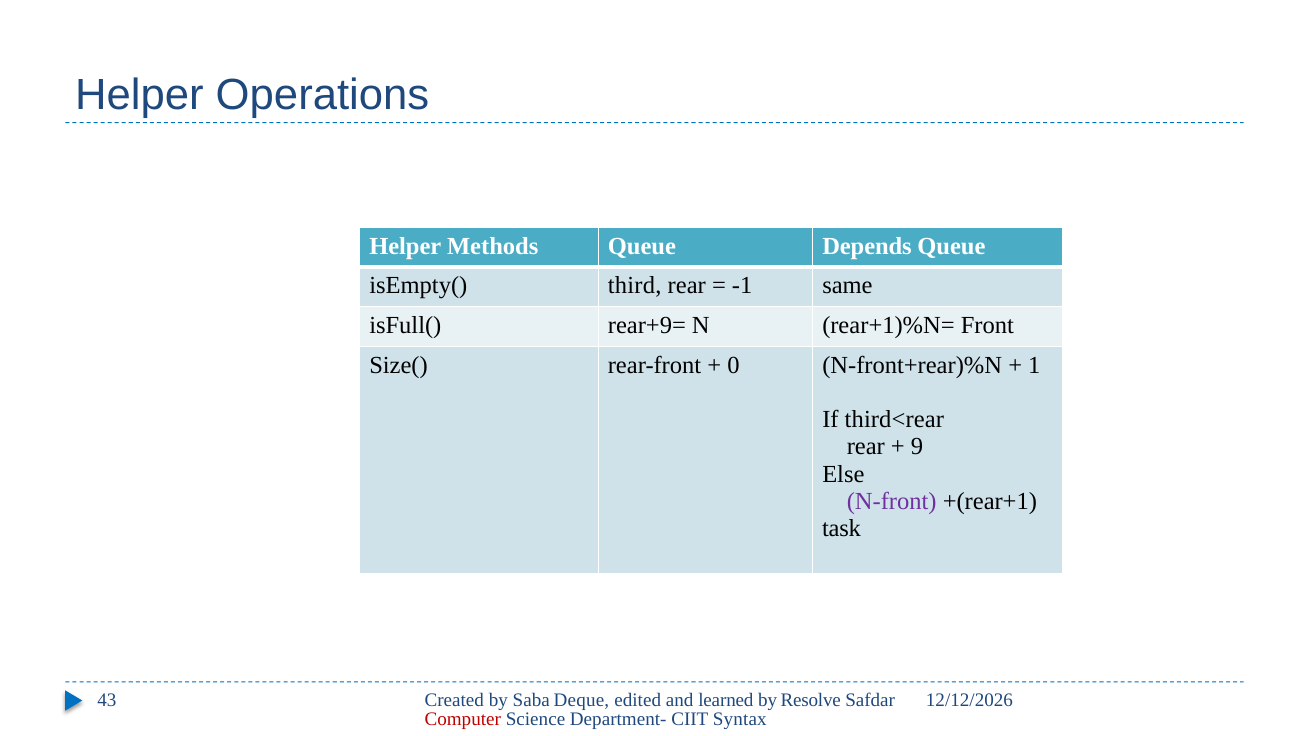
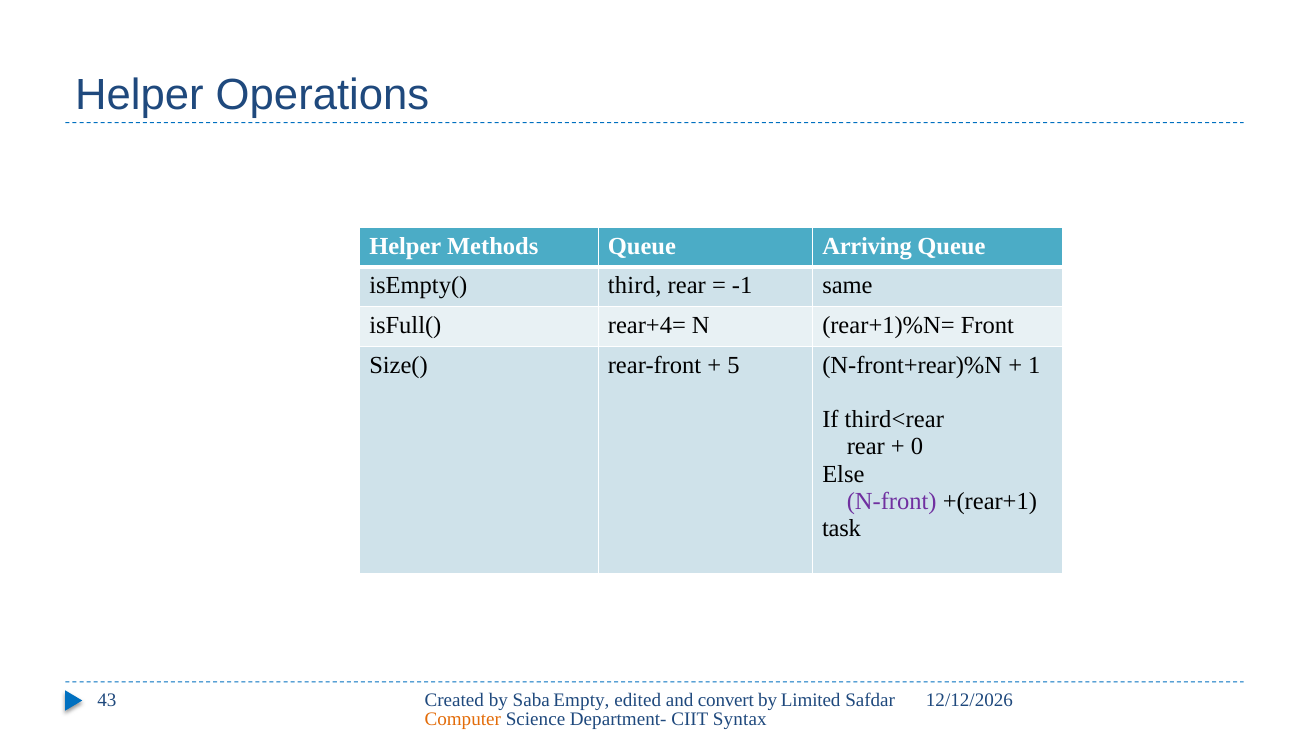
Depends: Depends -> Arriving
rear+9=: rear+9= -> rear+4=
0: 0 -> 5
9: 9 -> 0
Deque: Deque -> Empty
learned: learned -> convert
Resolve: Resolve -> Limited
Computer colour: red -> orange
